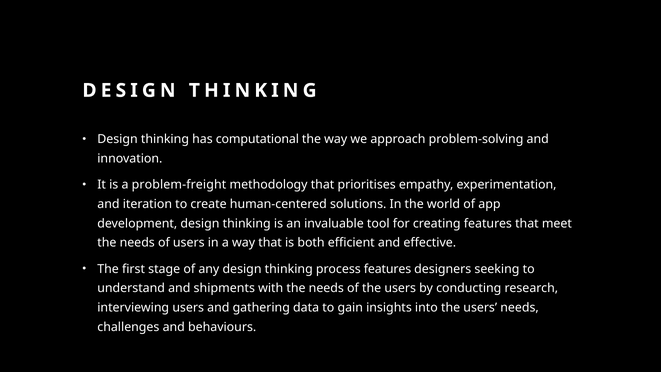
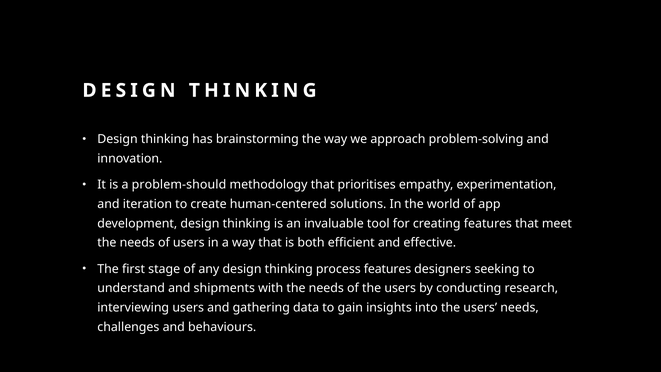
computational: computational -> brainstorming
problem-freight: problem-freight -> problem-should
